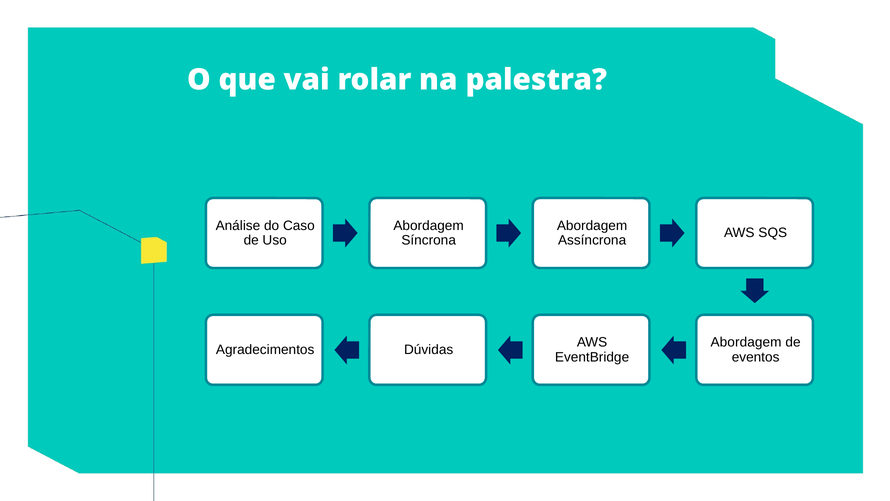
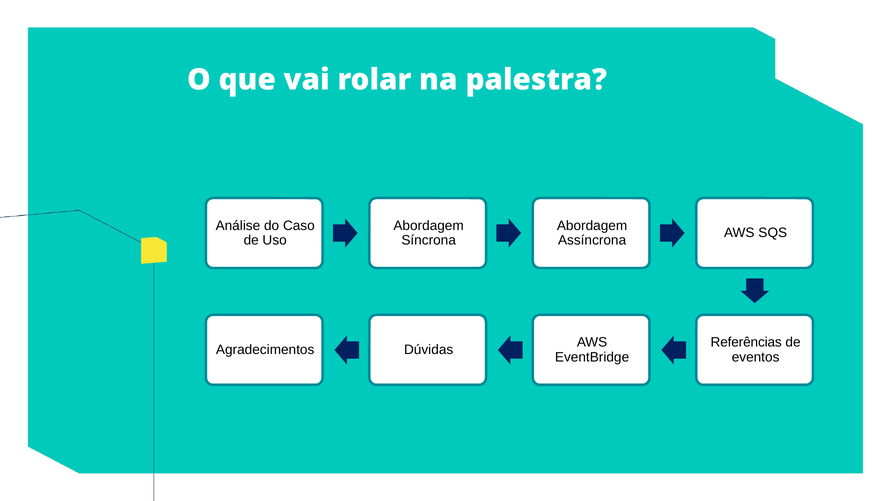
Abordagem at (746, 342): Abordagem -> Referências
